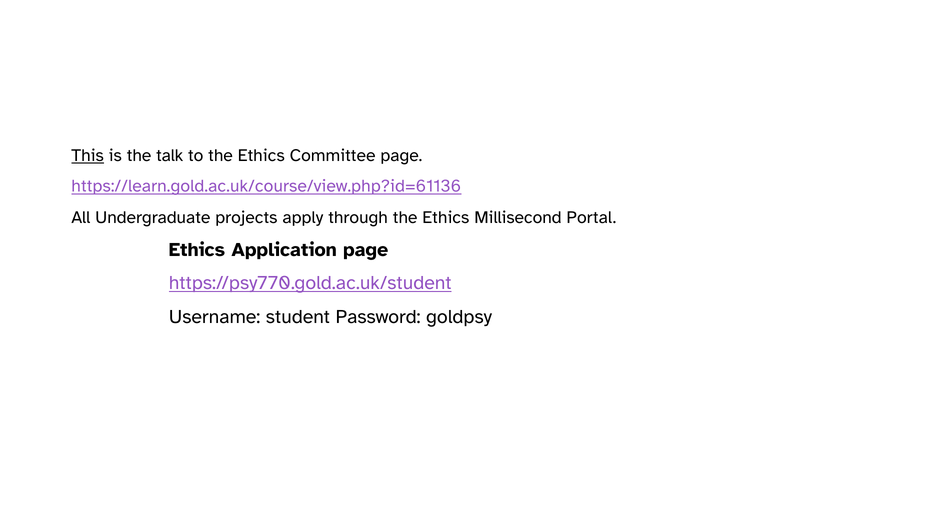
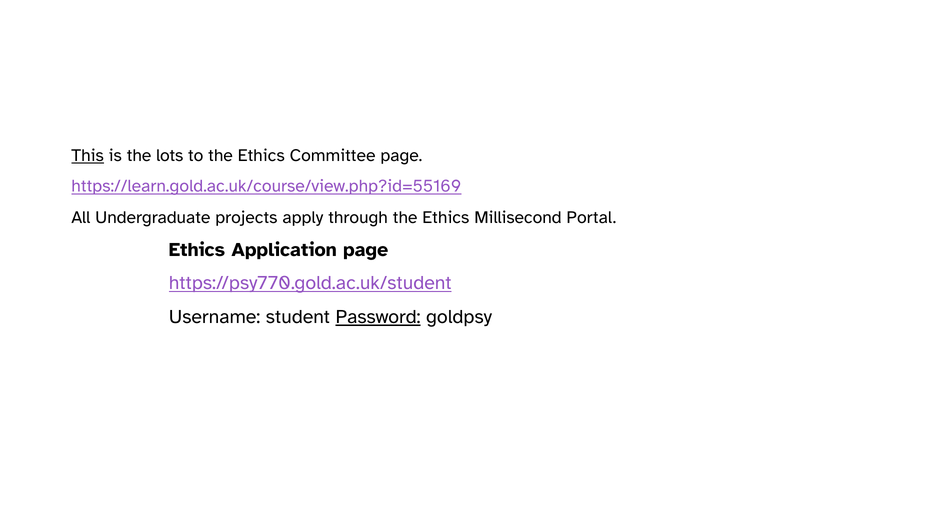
talk: talk -> lots
https://learn.gold.ac.uk/course/view.php?id=61136: https://learn.gold.ac.uk/course/view.php?id=61136 -> https://learn.gold.ac.uk/course/view.php?id=55169
Password underline: none -> present
